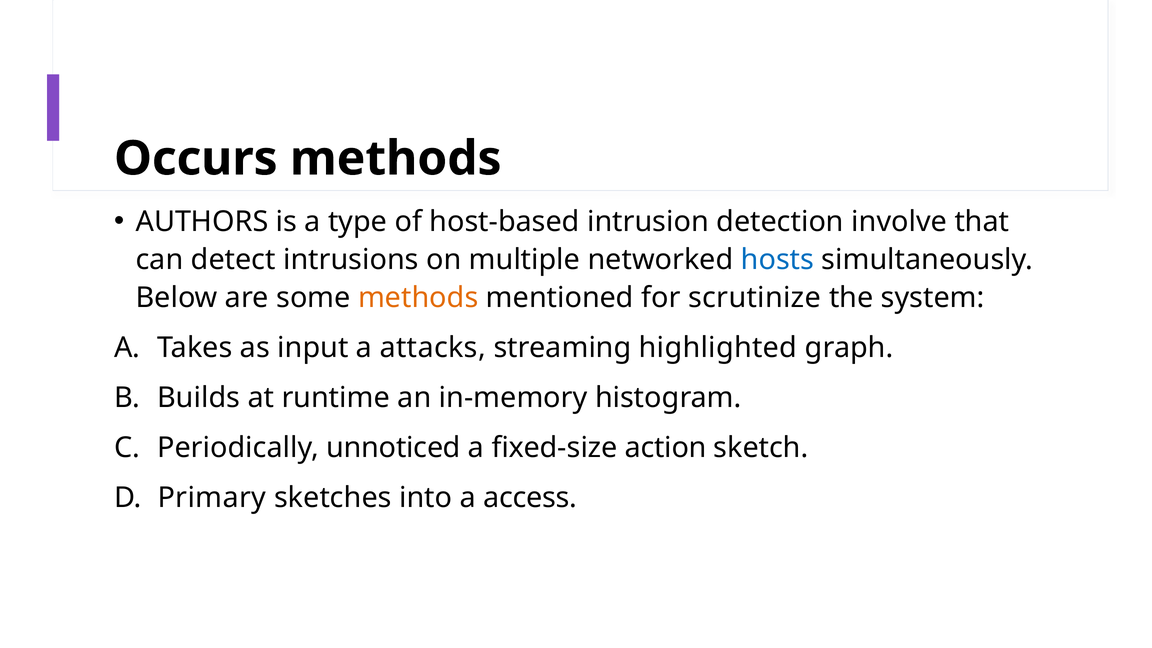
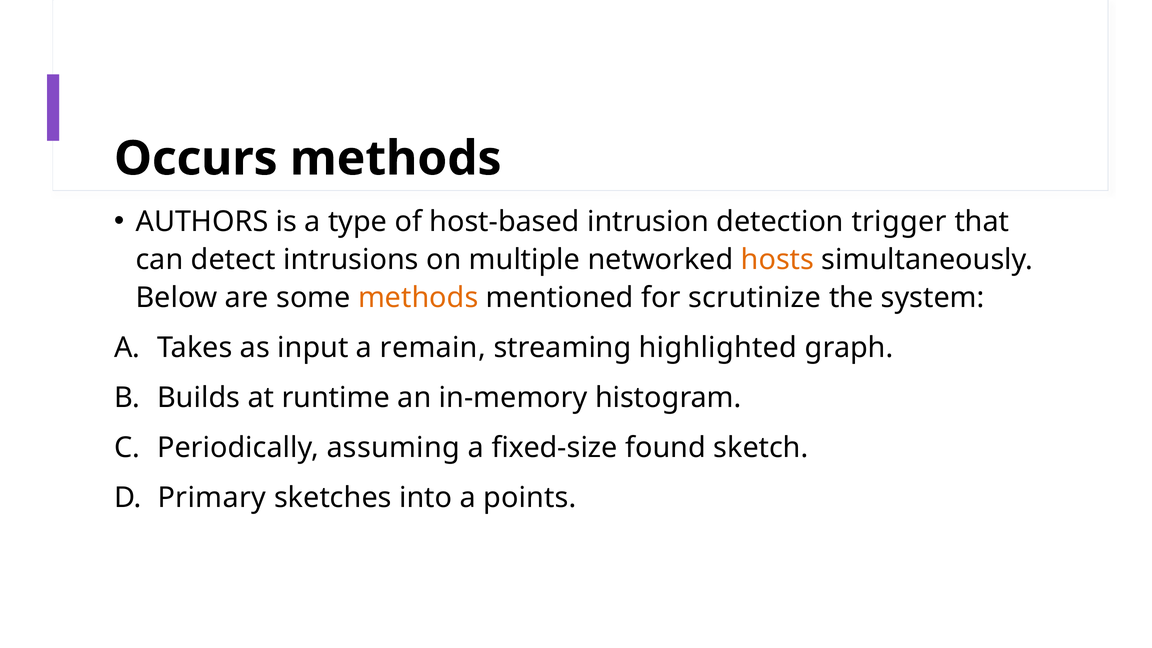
involve: involve -> trigger
hosts colour: blue -> orange
attacks: attacks -> remain
unnoticed: unnoticed -> assuming
action: action -> found
access: access -> points
